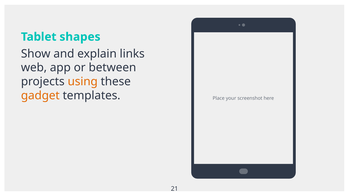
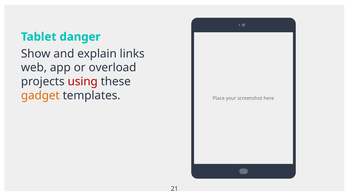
shapes: shapes -> danger
between: between -> overload
using colour: orange -> red
